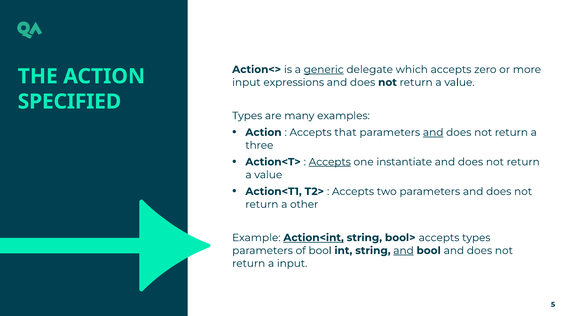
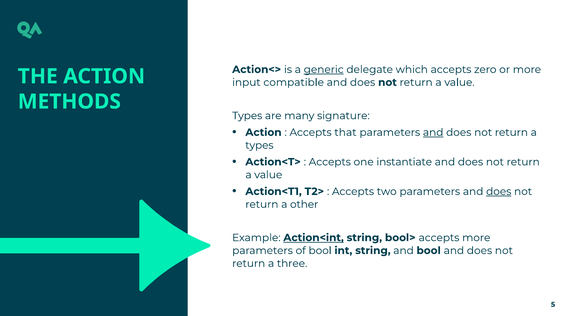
expressions: expressions -> compatible
SPECIFIED: SPECIFIED -> METHODS
examples: examples -> signature
three at (259, 145): three -> types
Accepts at (330, 162) underline: present -> none
does at (499, 192) underline: none -> present
accepts types: types -> more
and at (404, 251) underline: present -> none
a input: input -> three
